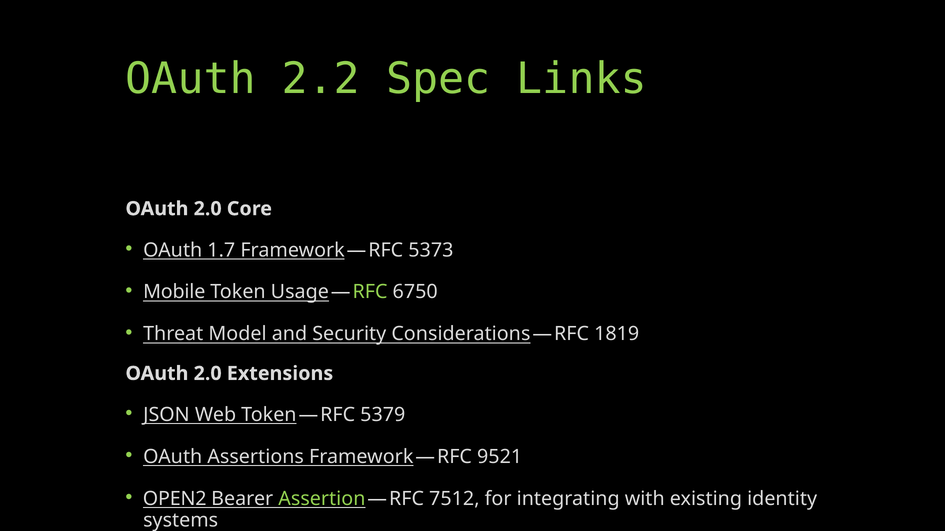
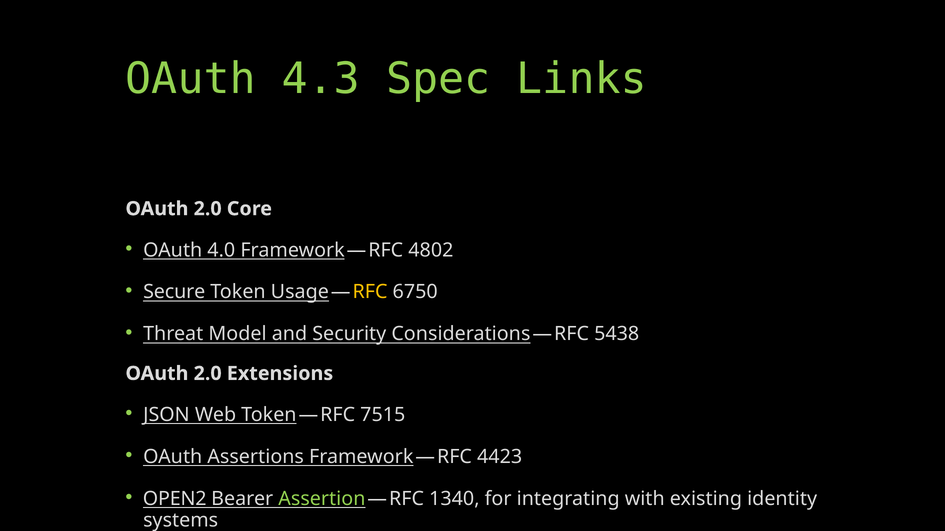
2.2: 2.2 -> 4.3
1.7: 1.7 -> 4.0
5373: 5373 -> 4802
Mobile: Mobile -> Secure
RFC at (370, 292) colour: light green -> yellow
1819: 1819 -> 5438
5379: 5379 -> 7515
9521: 9521 -> 4423
7512: 7512 -> 1340
